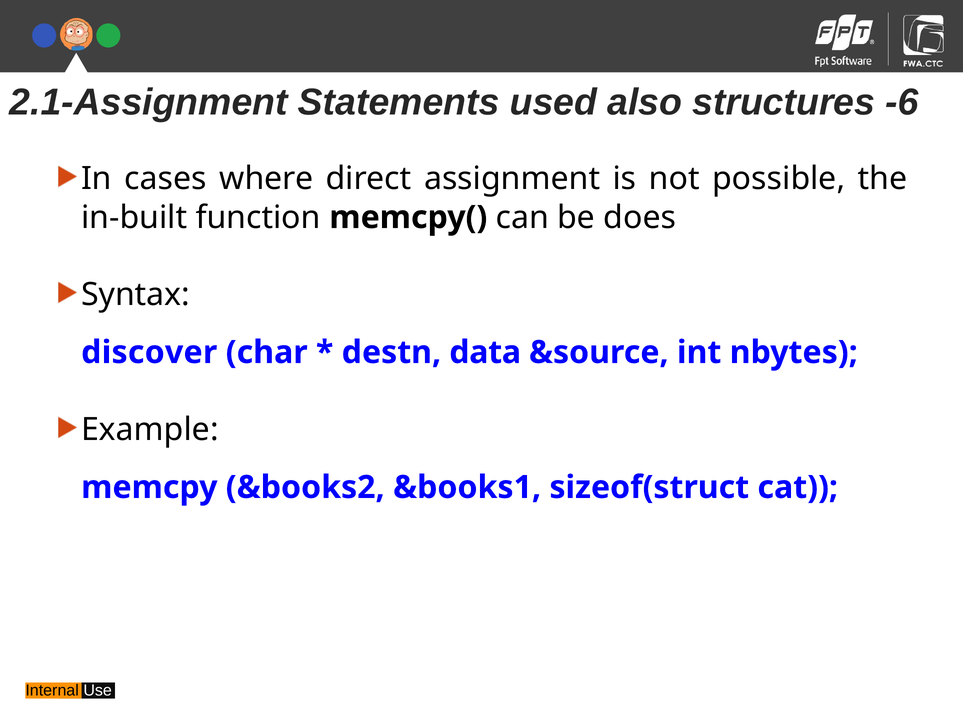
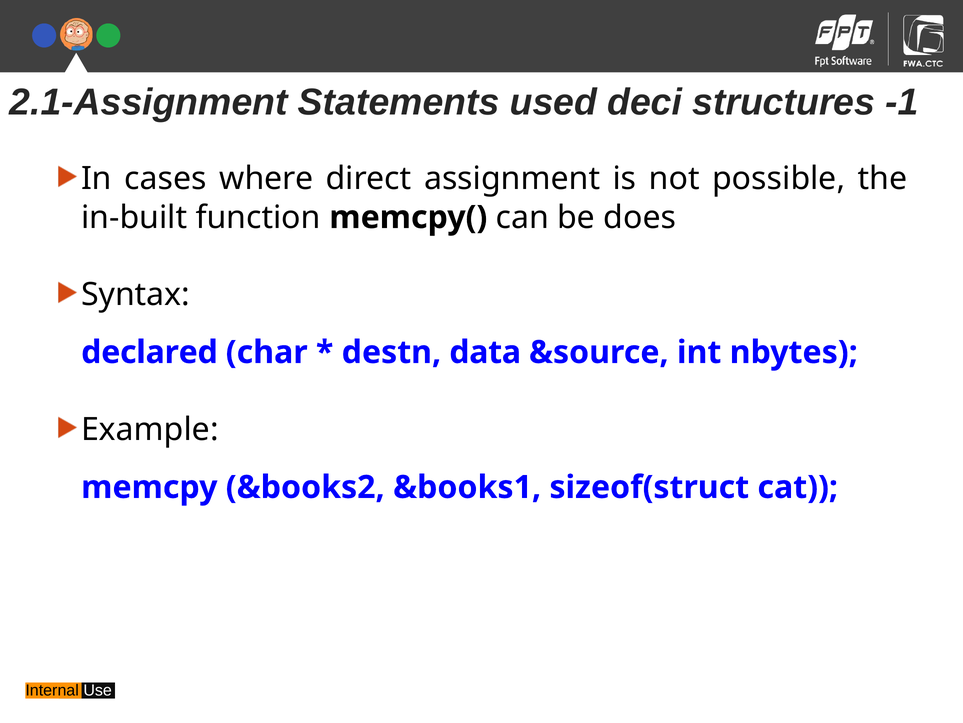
also: also -> deci
-6: -6 -> -1
discover: discover -> declared
